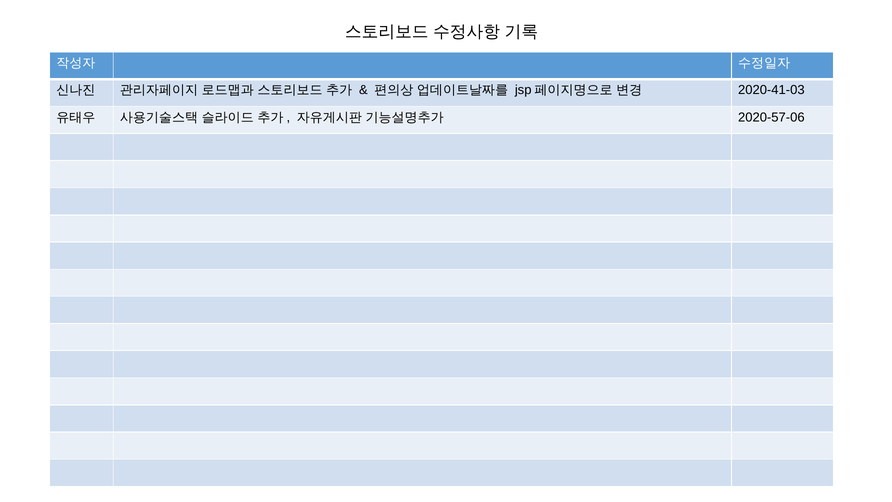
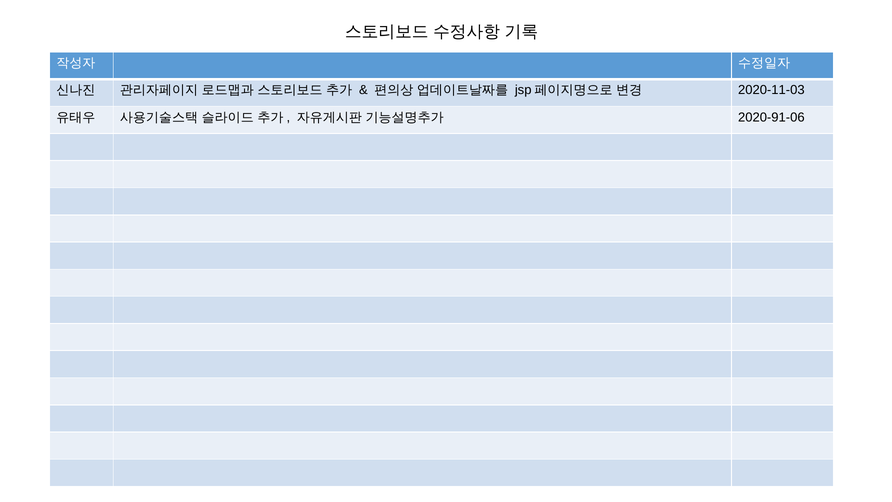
2020-41-03: 2020-41-03 -> 2020-11-03
2020-57-06: 2020-57-06 -> 2020-91-06
